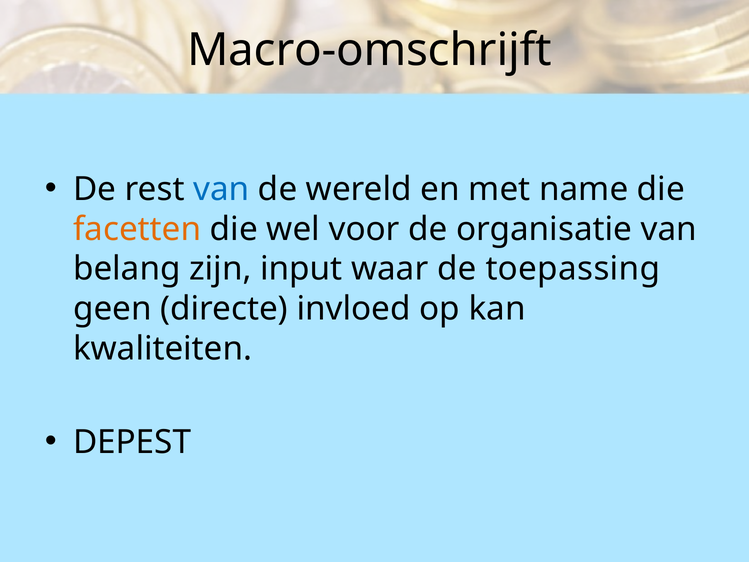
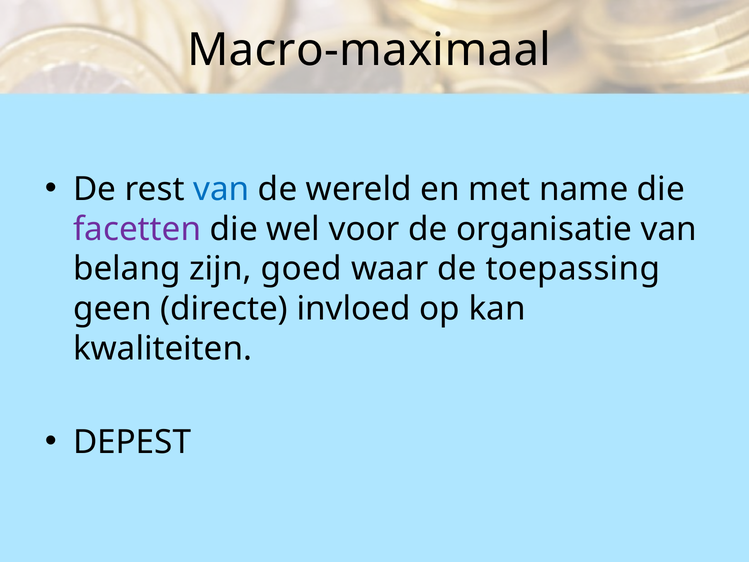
Macro-omschrijft: Macro-omschrijft -> Macro-maximaal
facetten colour: orange -> purple
input: input -> goed
